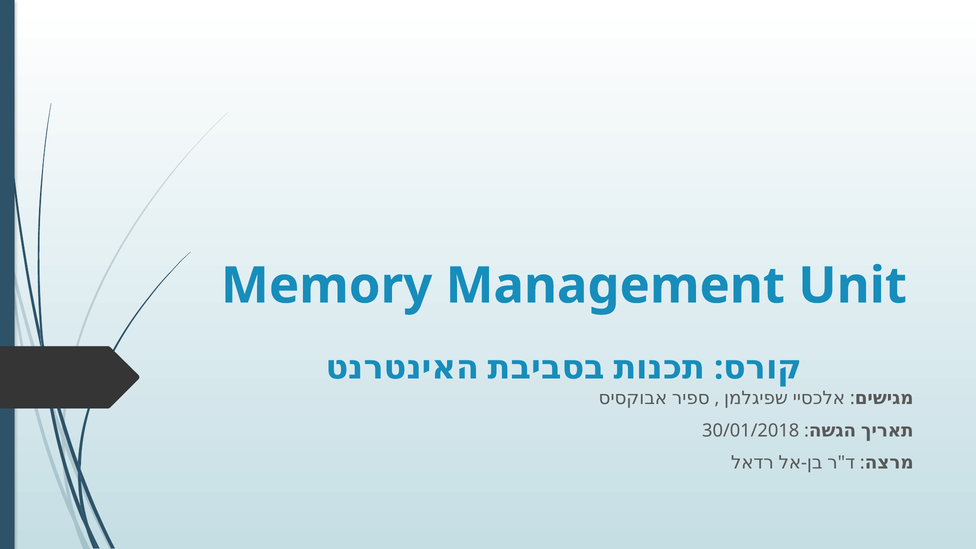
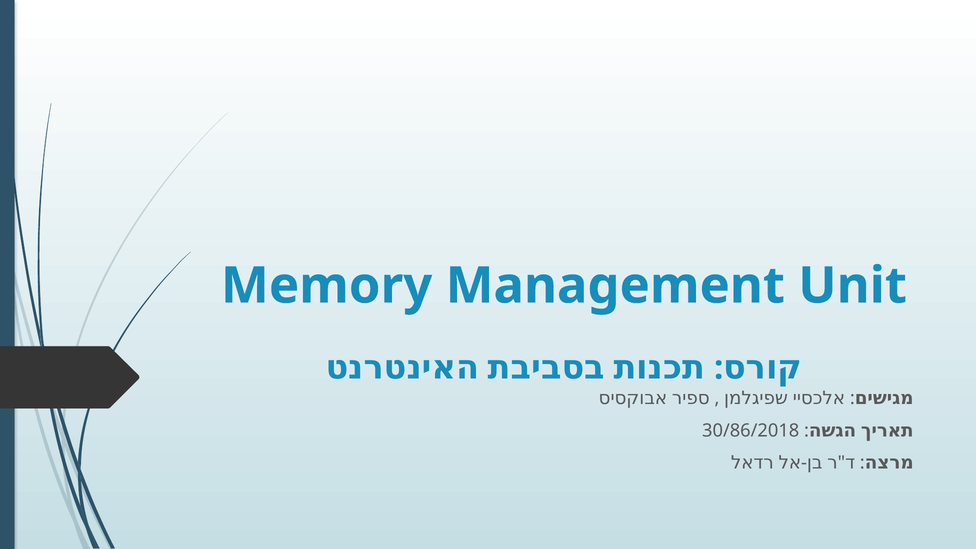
30/01/2018: 30/01/2018 -> 30/86/2018
